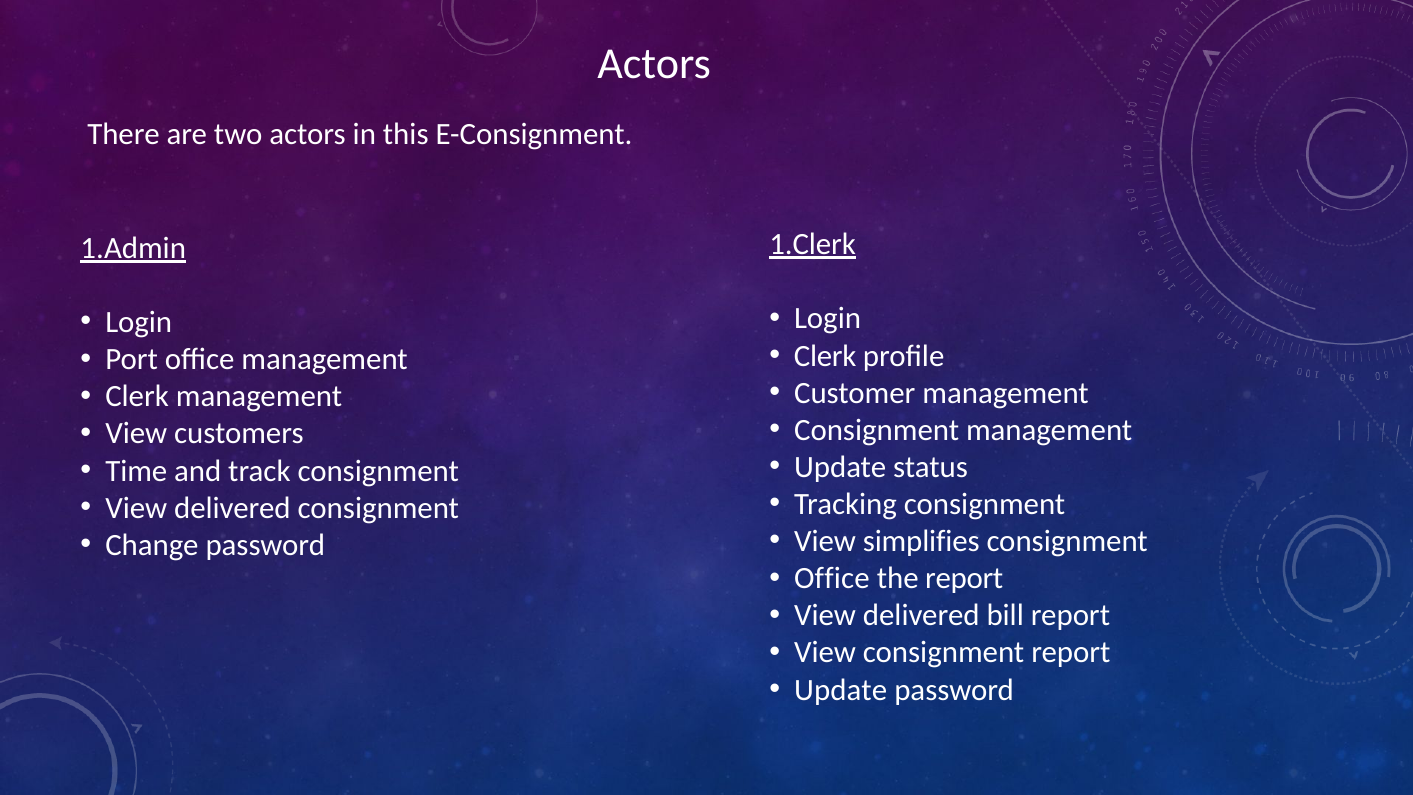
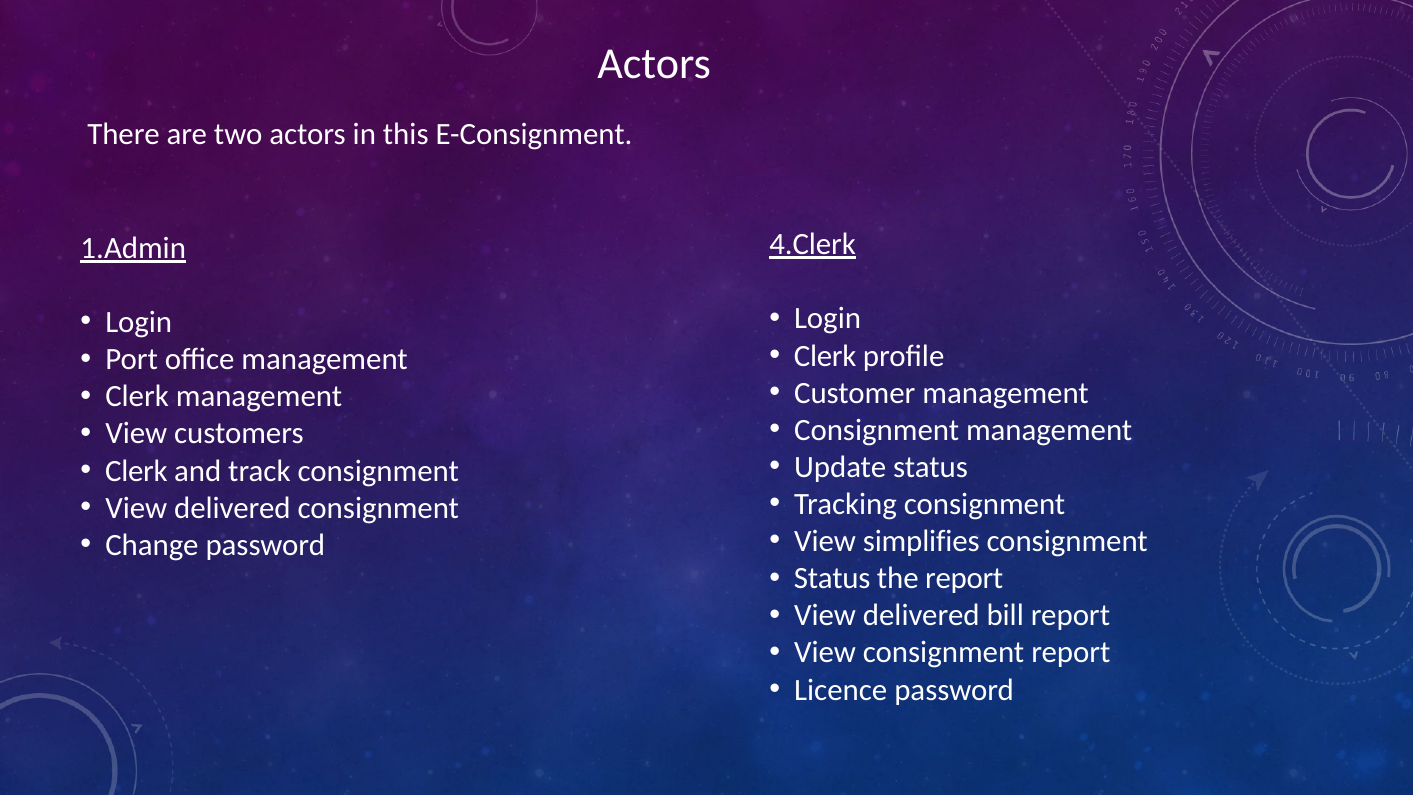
1.Clerk: 1.Clerk -> 4.Clerk
Time at (136, 471): Time -> Clerk
Office at (832, 578): Office -> Status
Update at (841, 690): Update -> Licence
